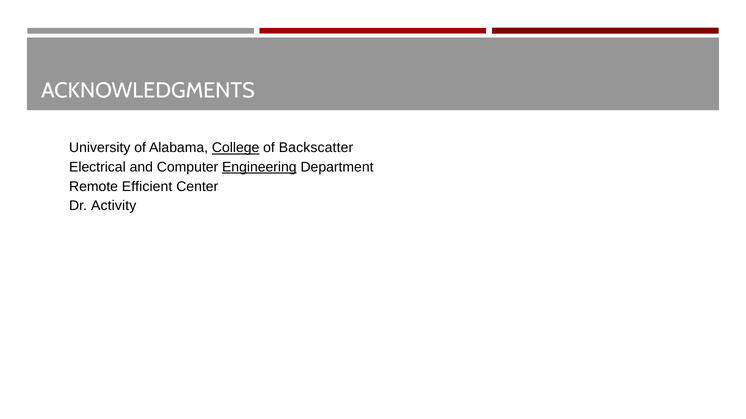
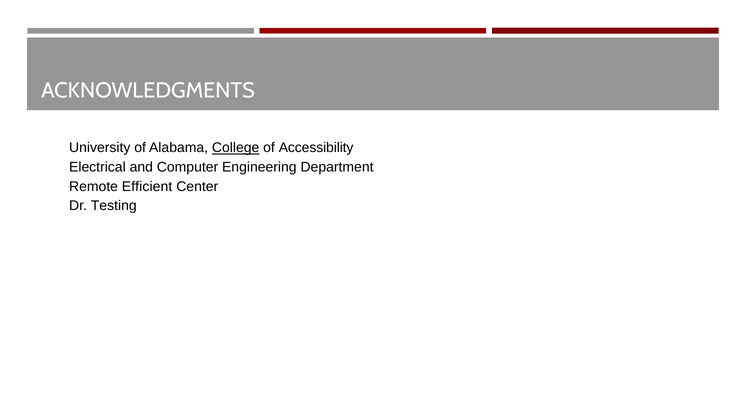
Backscatter: Backscatter -> Accessibility
Engineering underline: present -> none
Activity: Activity -> Testing
